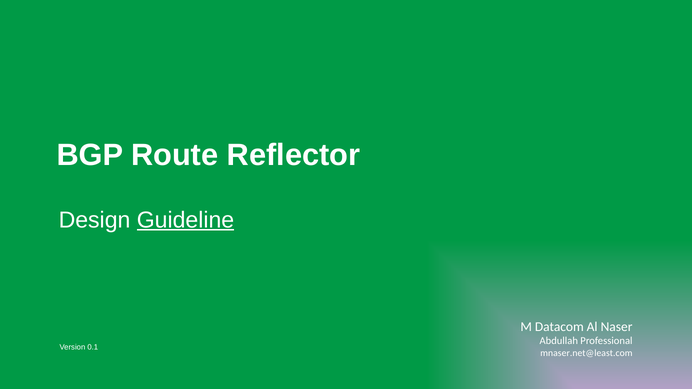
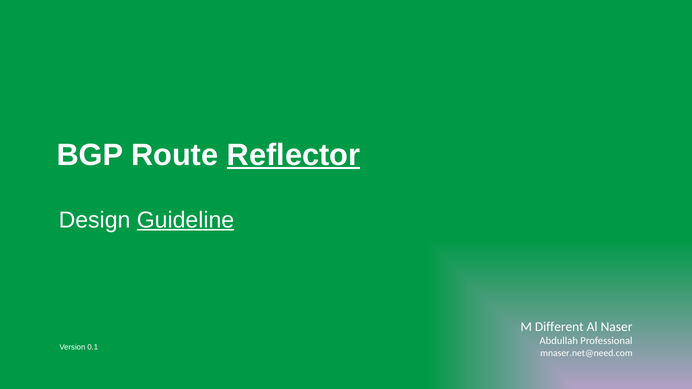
Reflector underline: none -> present
Datacom: Datacom -> Different
mnaser.net@least.com: mnaser.net@least.com -> mnaser.net@need.com
